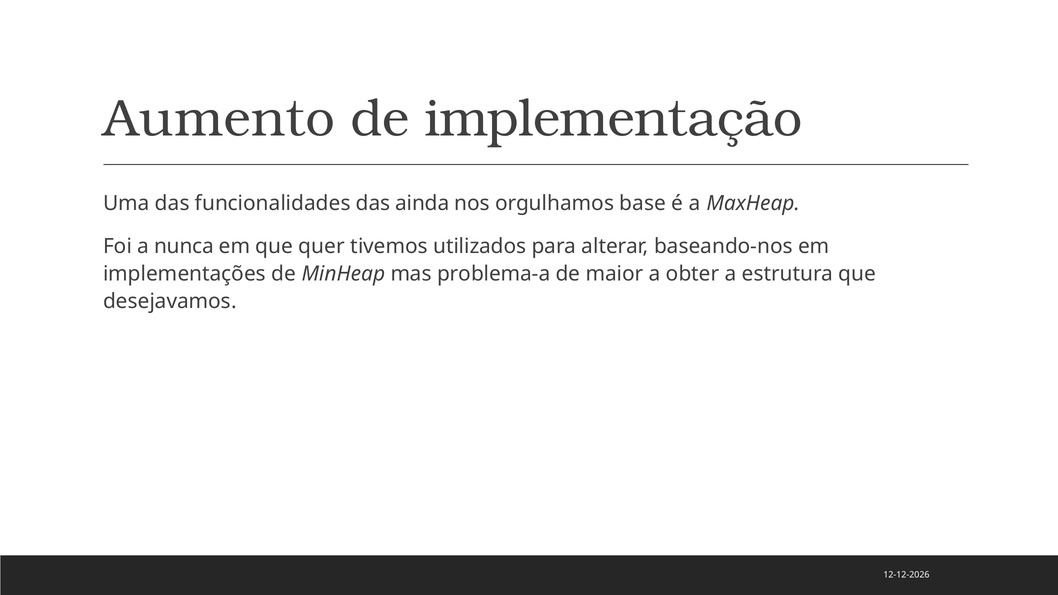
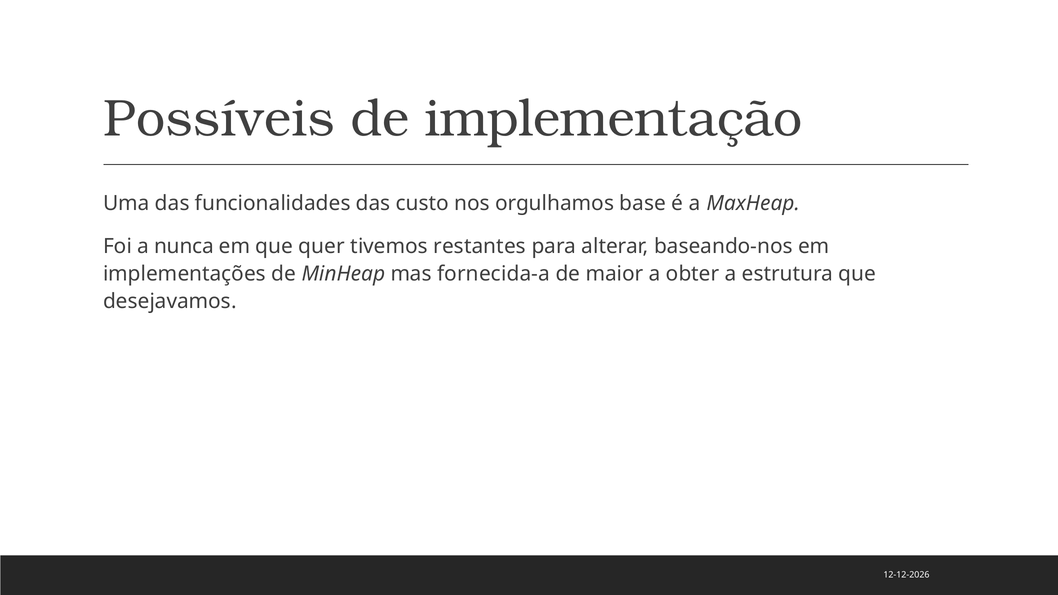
Aumento: Aumento -> Possíveis
ainda: ainda -> custo
utilizados: utilizados -> restantes
problema-a: problema-a -> fornecida-a
